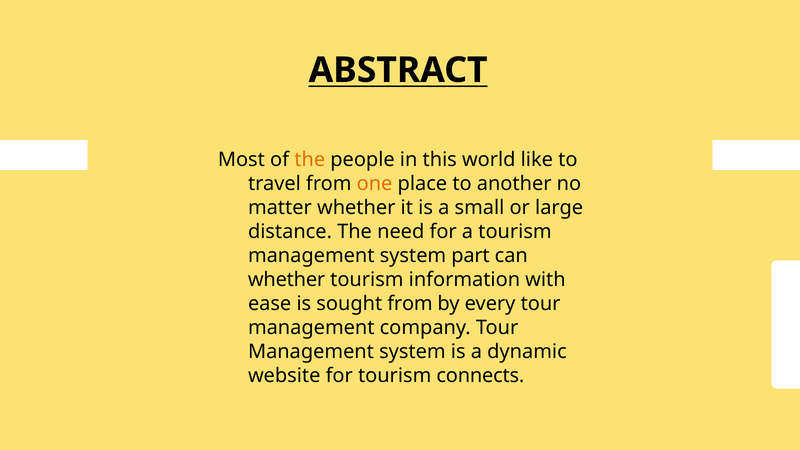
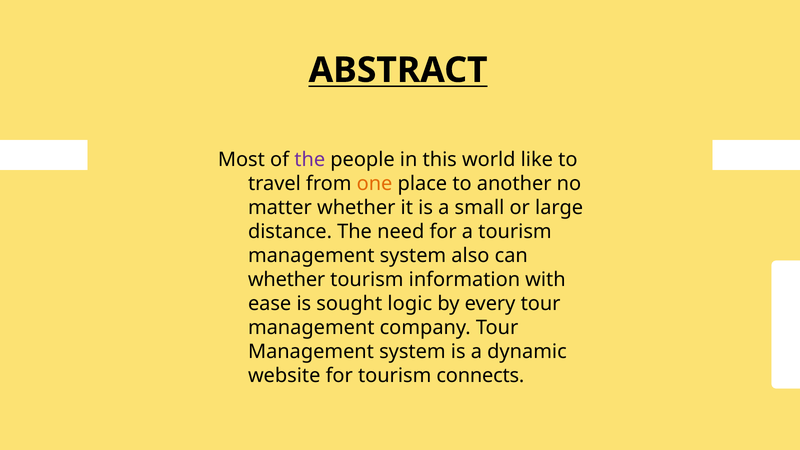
the at (310, 160) colour: orange -> purple
part: part -> also
sought from: from -> logic
